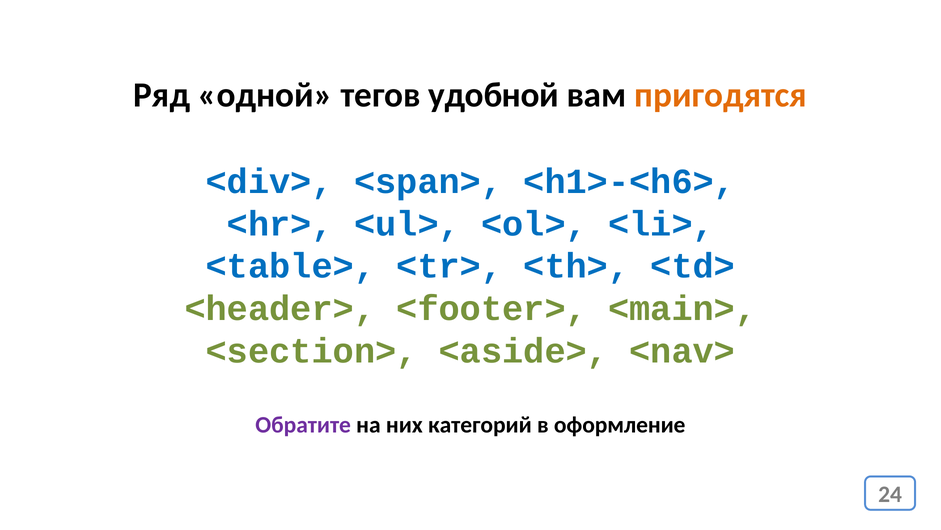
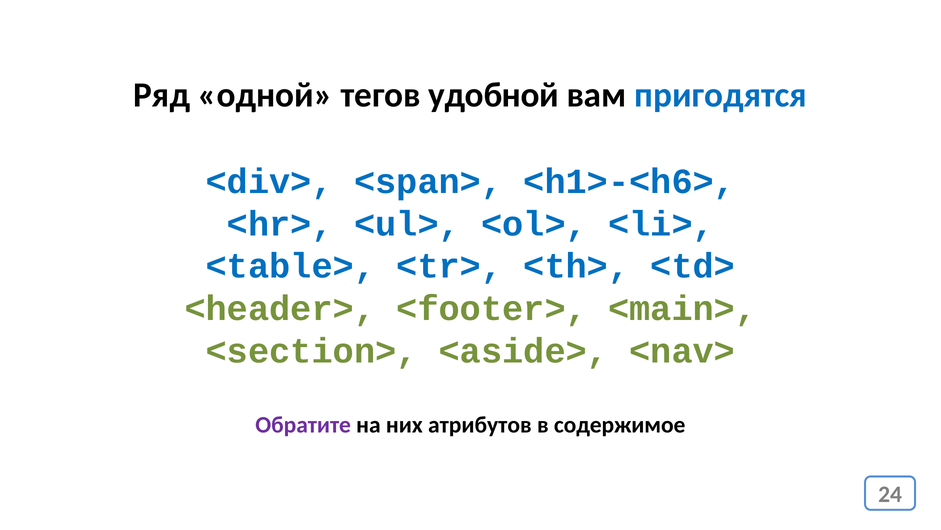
пригодятся colour: orange -> blue
категорий: категорий -> атрибутов
оформление: оформление -> содержимое
